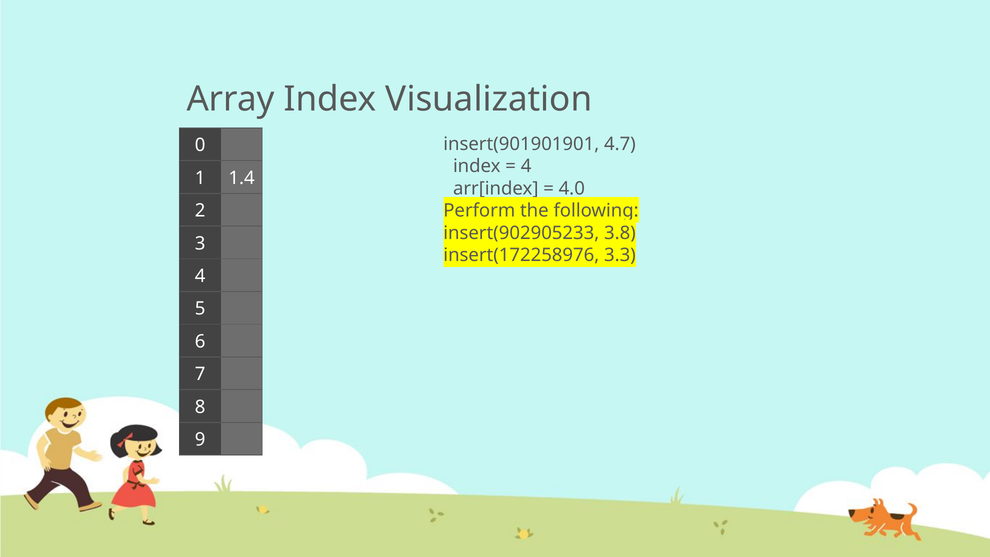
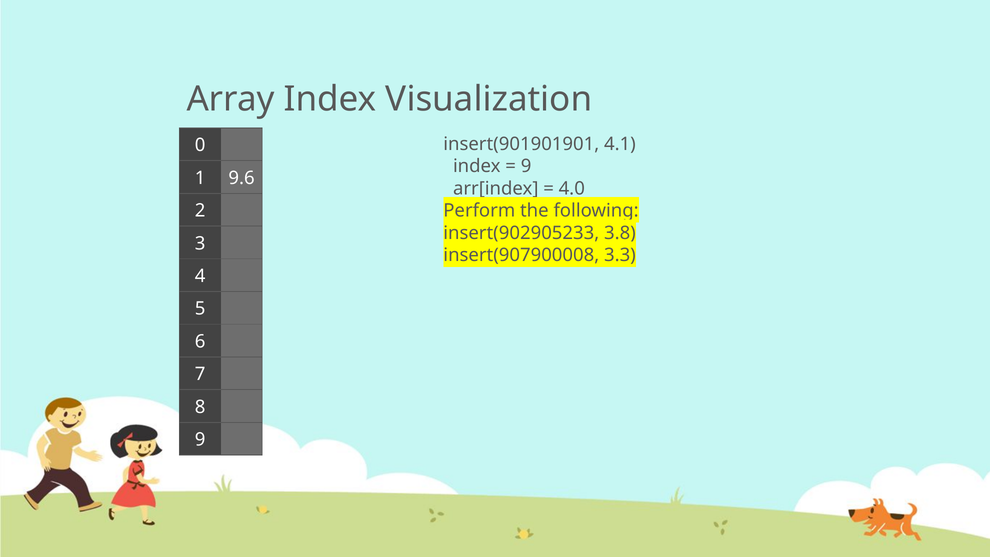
4.7: 4.7 -> 4.1
4 at (526, 166): 4 -> 9
1.4: 1.4 -> 9.6
insert(172258976: insert(172258976 -> insert(907900008
